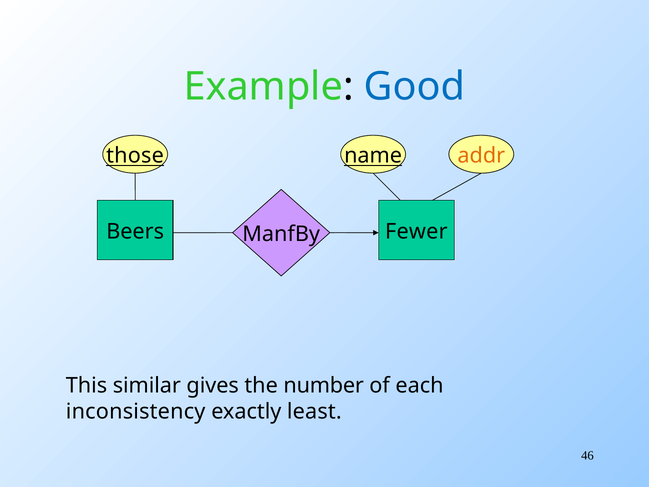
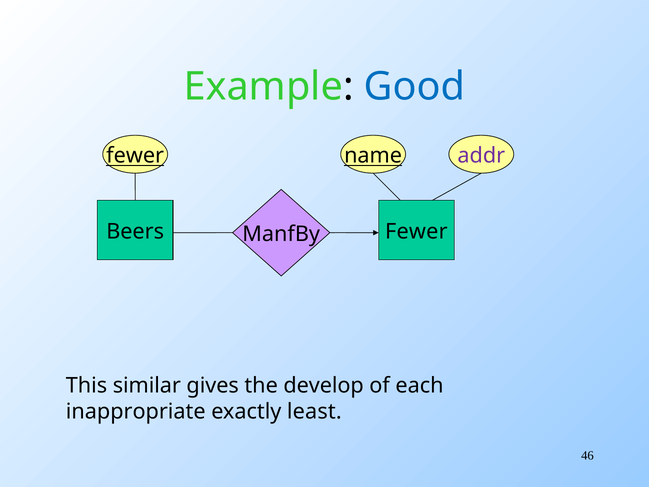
those at (135, 156): those -> fewer
addr colour: orange -> purple
number: number -> develop
inconsistency: inconsistency -> inappropriate
